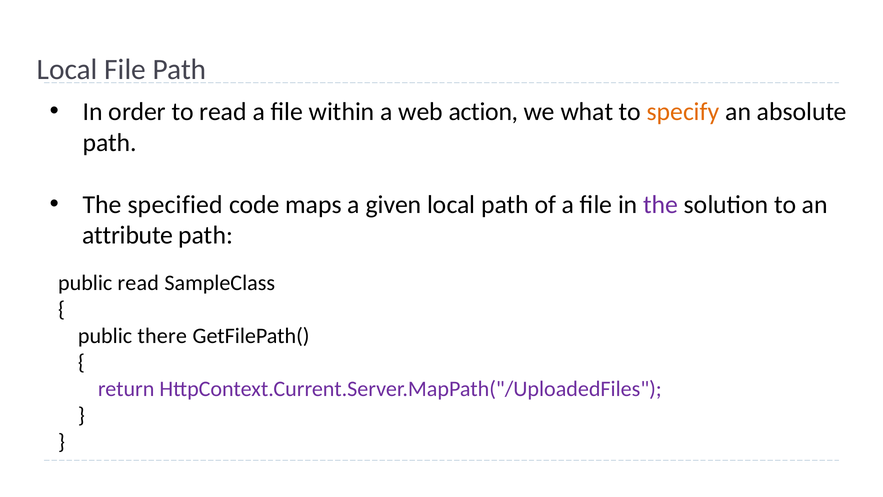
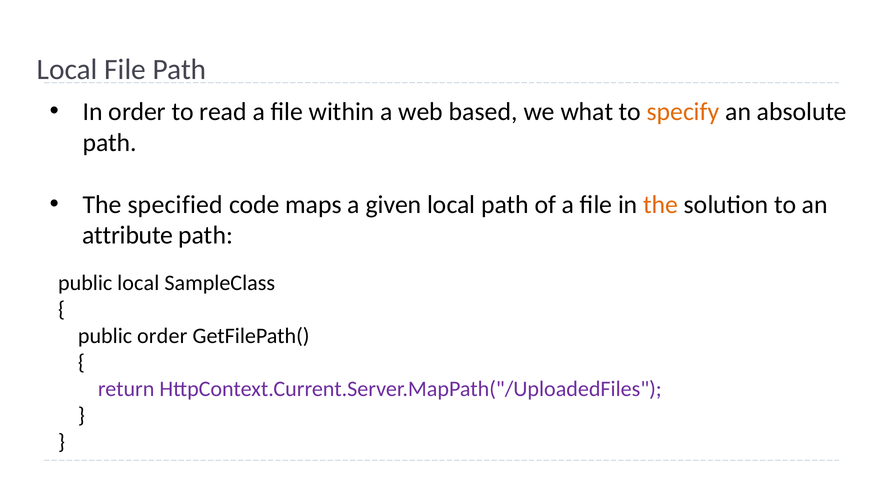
action: action -> based
the at (661, 204) colour: purple -> orange
public read: read -> local
public there: there -> order
